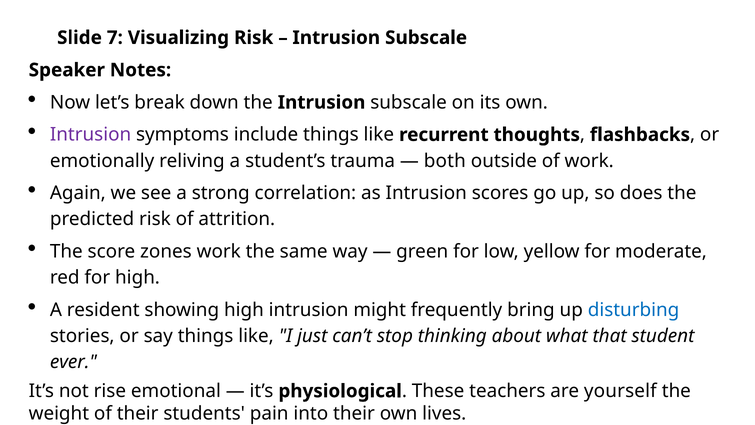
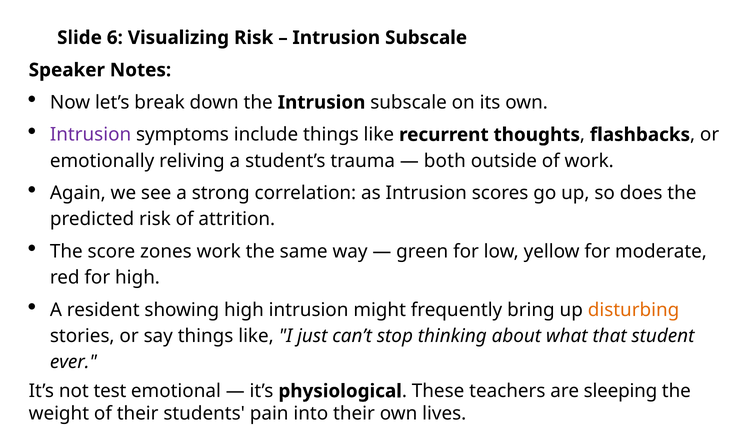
7: 7 -> 6
disturbing colour: blue -> orange
rise: rise -> test
yourself: yourself -> sleeping
